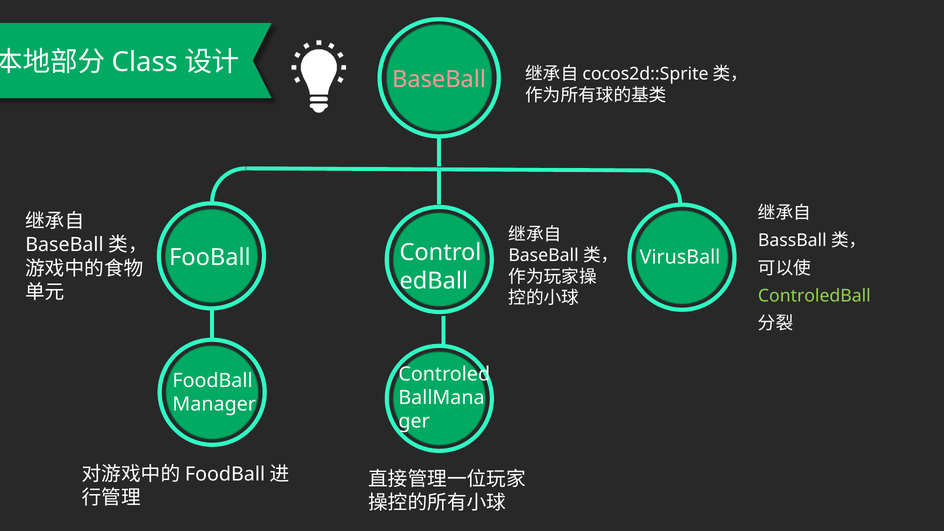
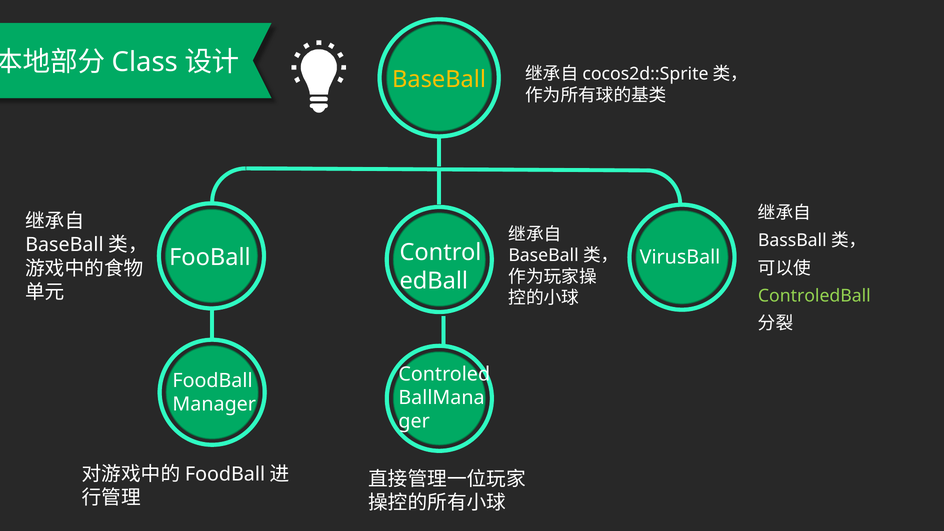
BaseBall at (439, 79) colour: pink -> yellow
